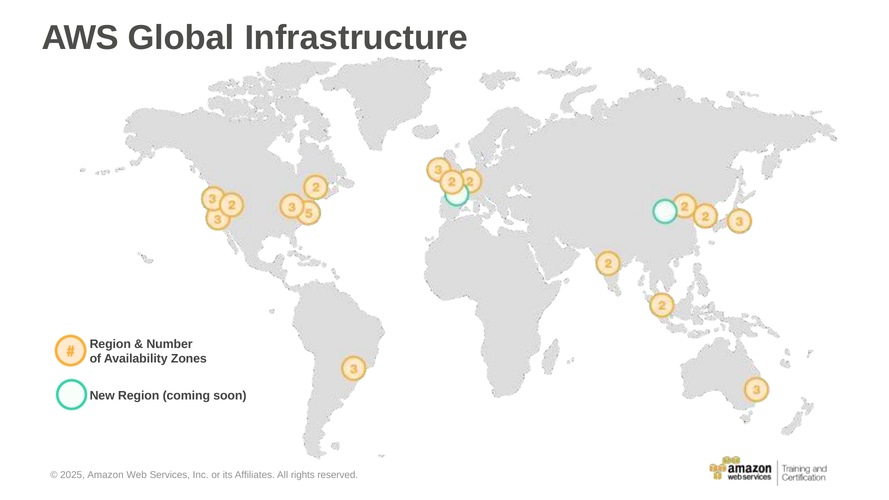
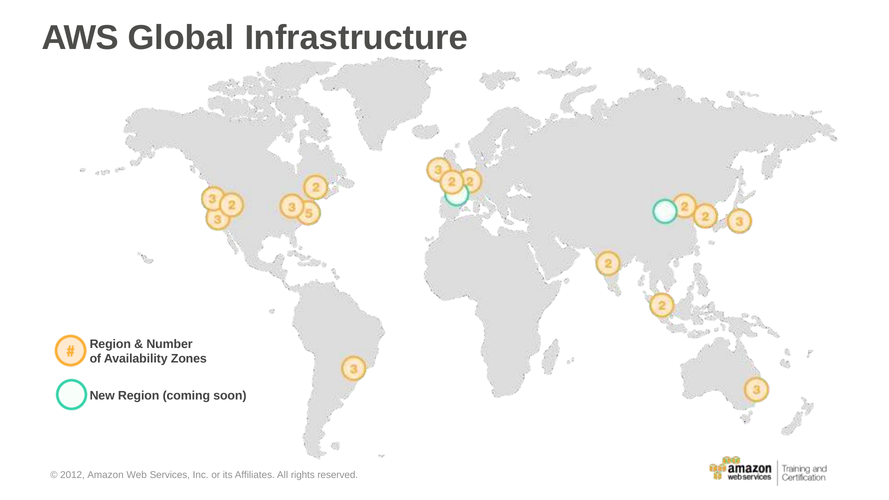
2025: 2025 -> 2012
